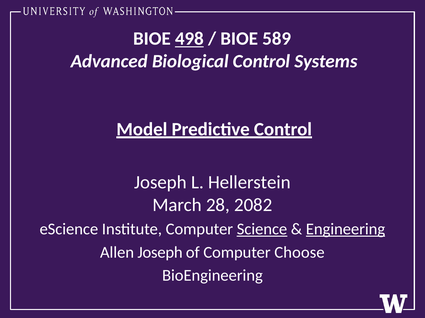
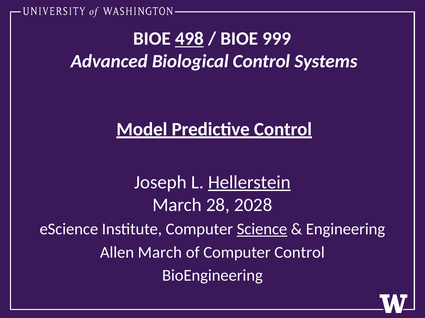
589: 589 -> 999
Hellerstein underline: none -> present
2082: 2082 -> 2028
Engineering underline: present -> none
Allen Joseph: Joseph -> March
Computer Choose: Choose -> Control
